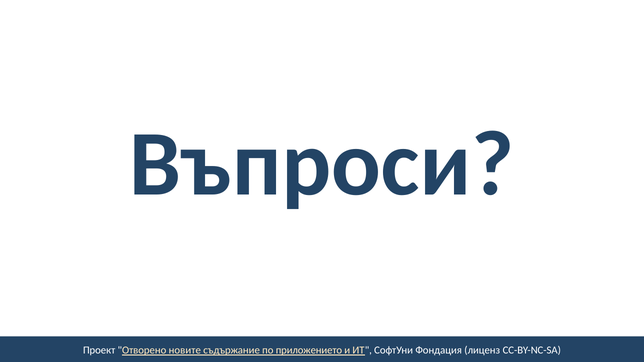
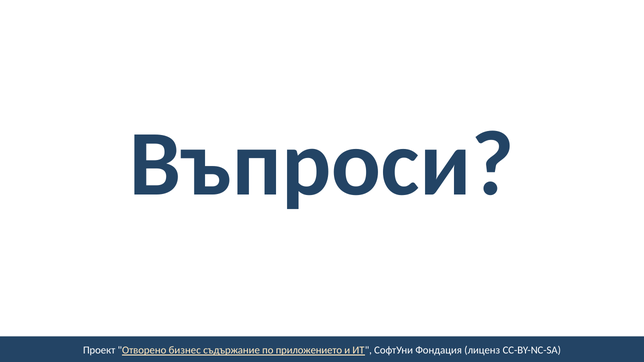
новите: новите -> бизнес
